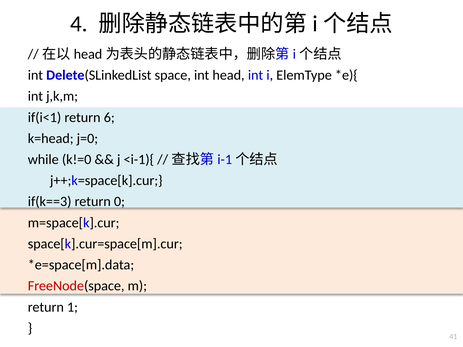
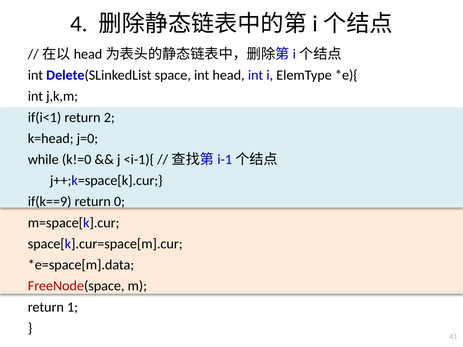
6: 6 -> 2
if(k==3: if(k==3 -> if(k==9
